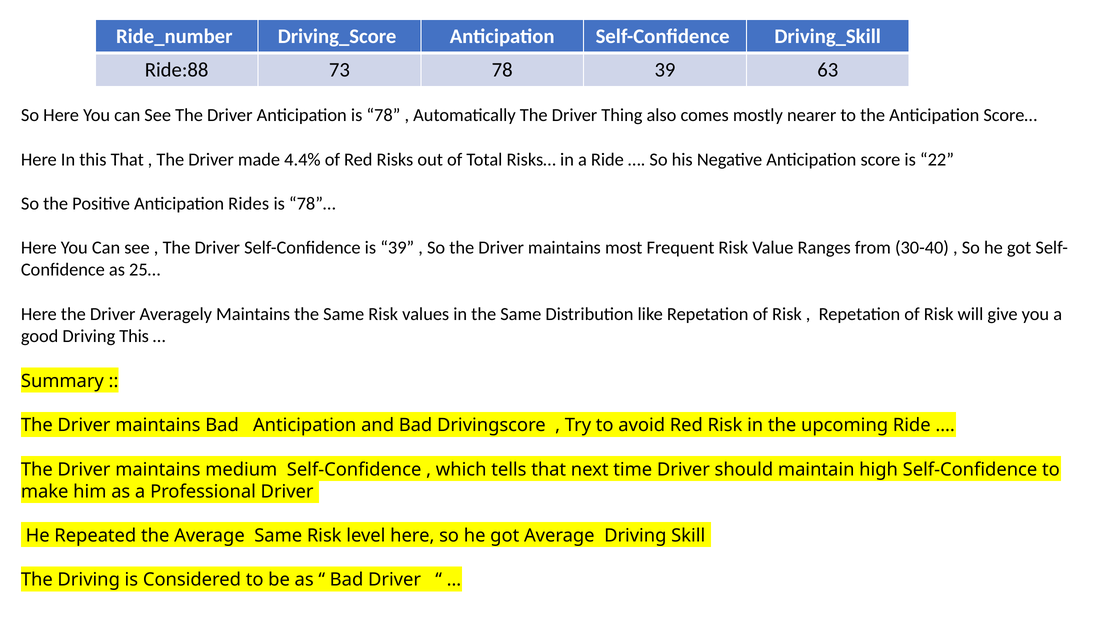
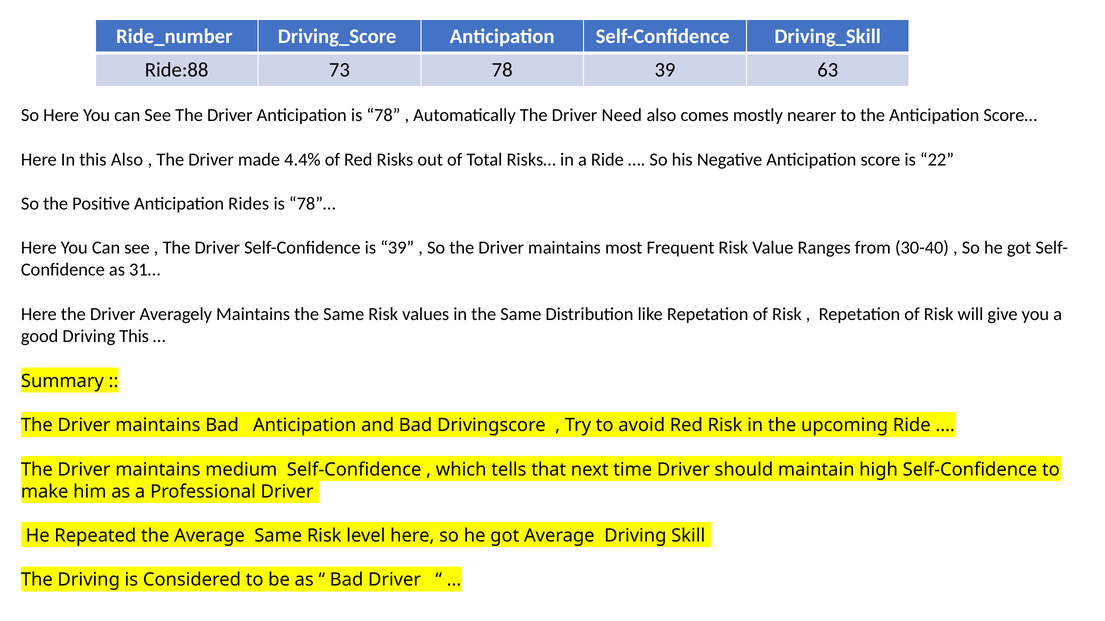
Thing: Thing -> Need
this That: That -> Also
25…: 25… -> 31…
